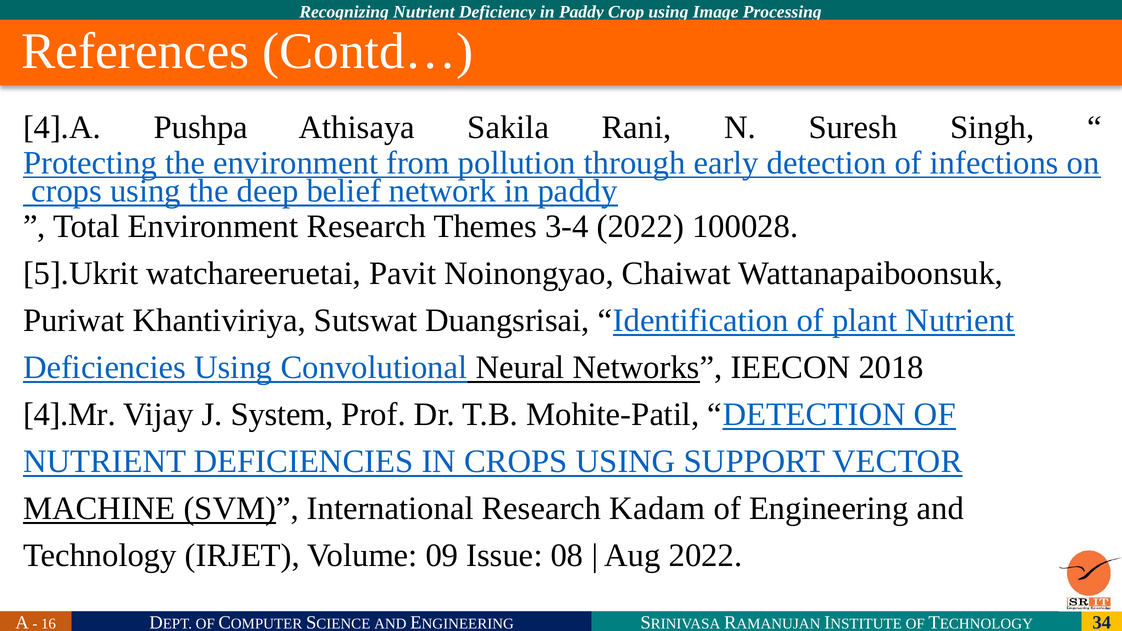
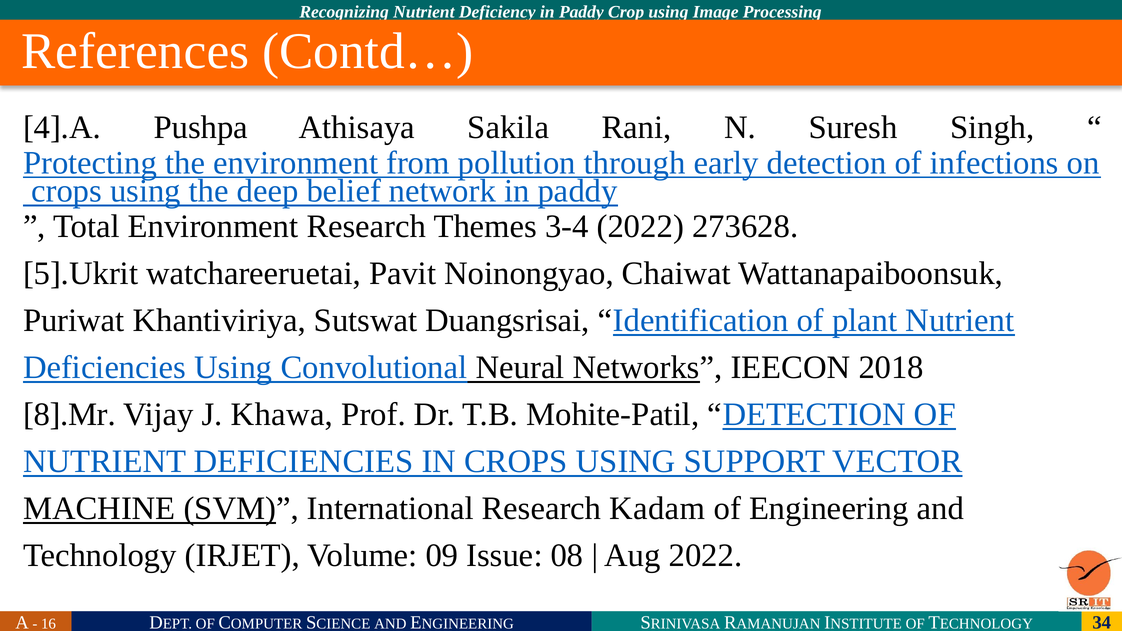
100028: 100028 -> 273628
4].Mr: 4].Mr -> 8].Mr
System: System -> Khawa
